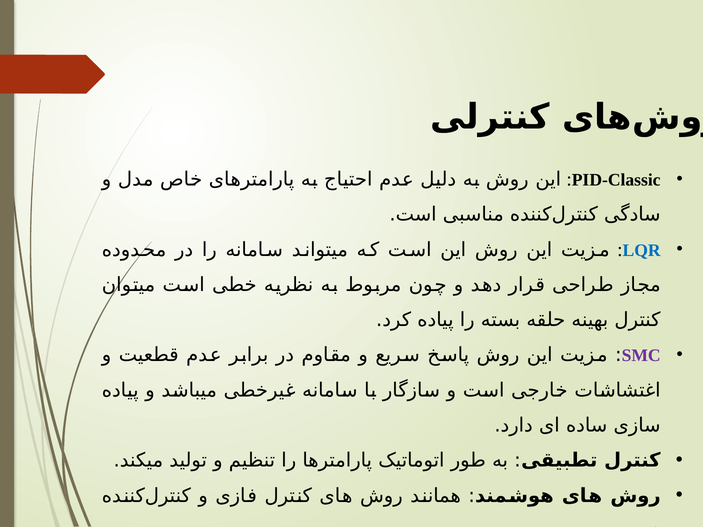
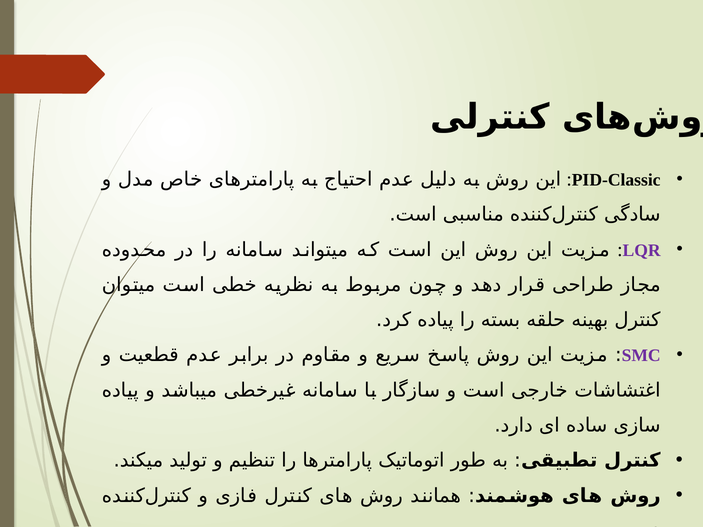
LQR colour: blue -> purple
